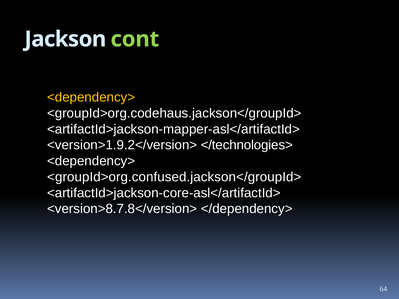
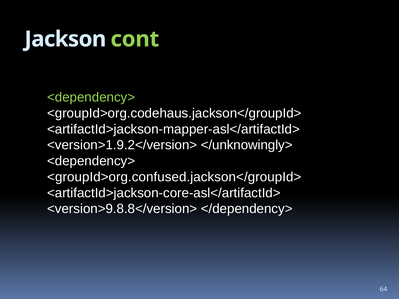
<dependency> at (91, 97) colour: yellow -> light green
</technologies>: </technologies> -> </unknowingly>
<version>8.7.8</version>: <version>8.7.8</version> -> <version>9.8.8</version>
